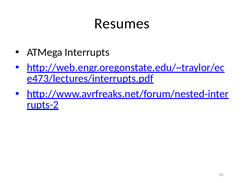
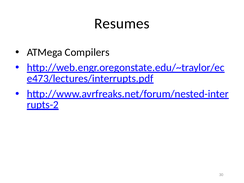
Interrupts: Interrupts -> Compilers
